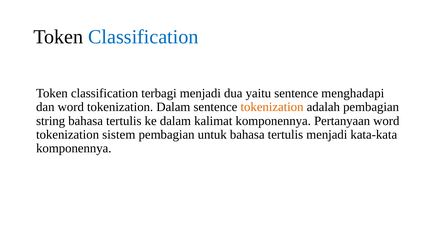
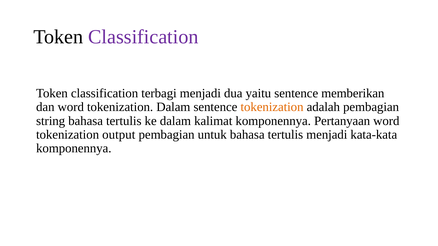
Classification at (143, 37) colour: blue -> purple
menghadapi: menghadapi -> memberikan
sistem: sistem -> output
